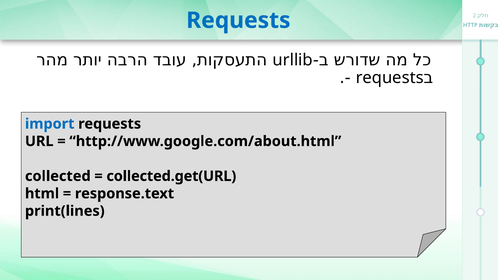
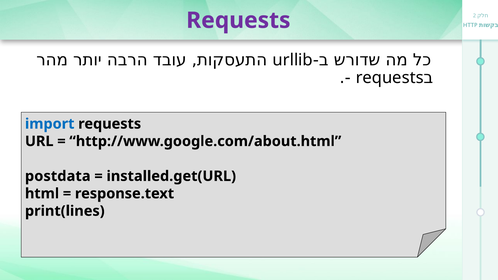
Requests at (238, 20) colour: blue -> purple
collected: collected -> postdata
collected.get(URL: collected.get(URL -> installed.get(URL
